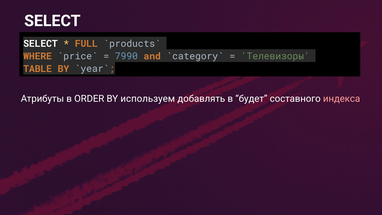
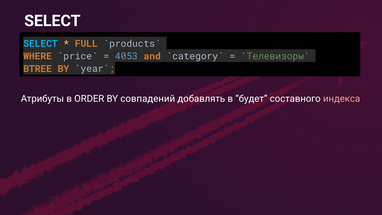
SELECT at (40, 44) colour: white -> light blue
7990: 7990 -> 4053
TABLE: TABLE -> BTREE
используем: используем -> совпадений
